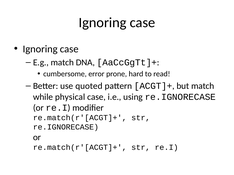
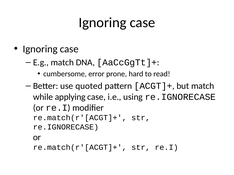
physical: physical -> applying
